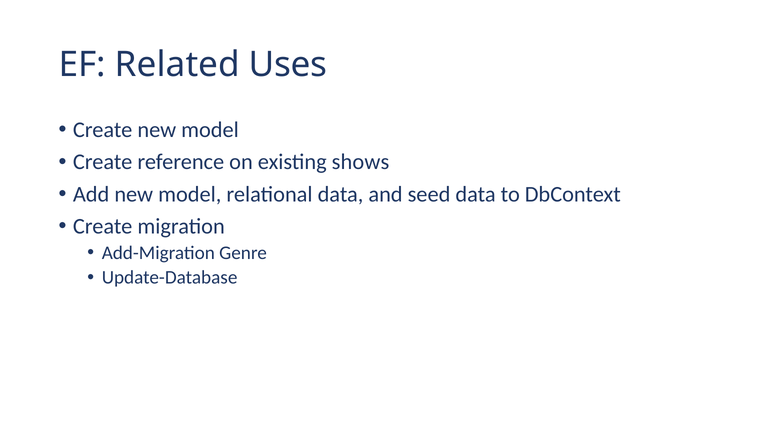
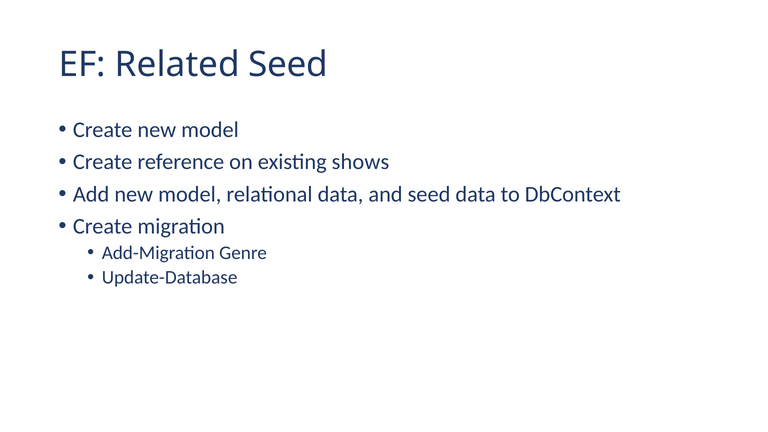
Related Uses: Uses -> Seed
